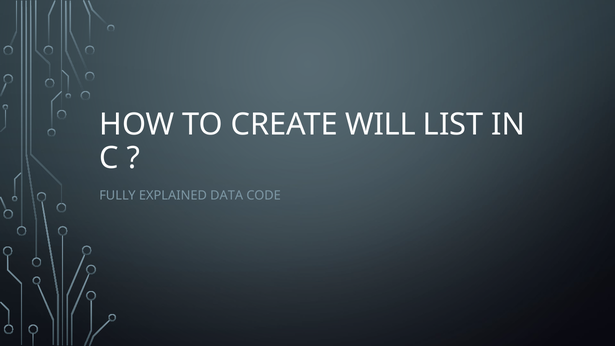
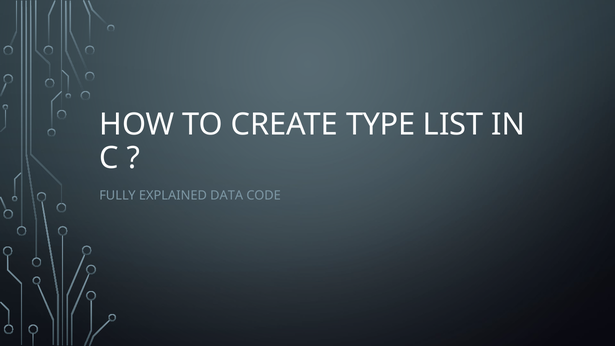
WILL: WILL -> TYPE
